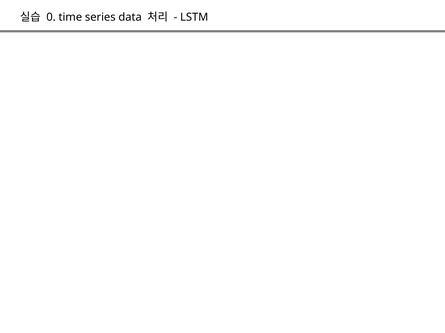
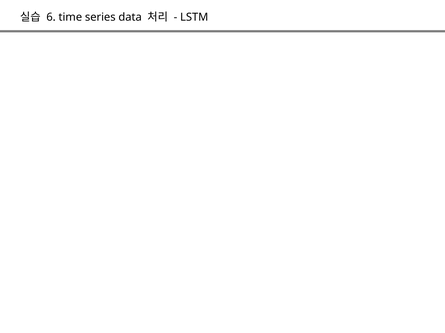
0: 0 -> 6
